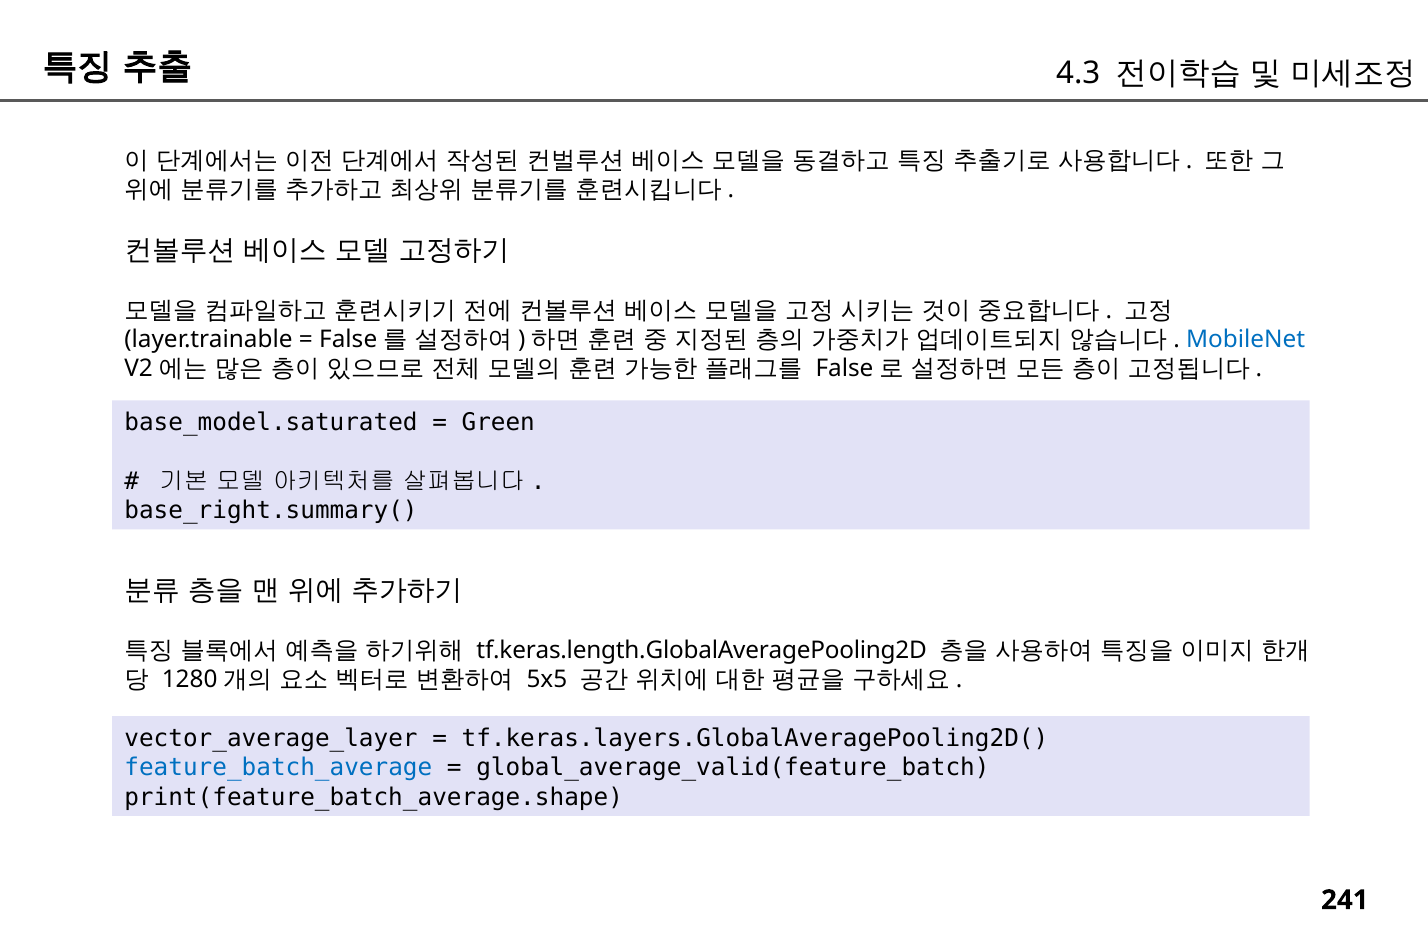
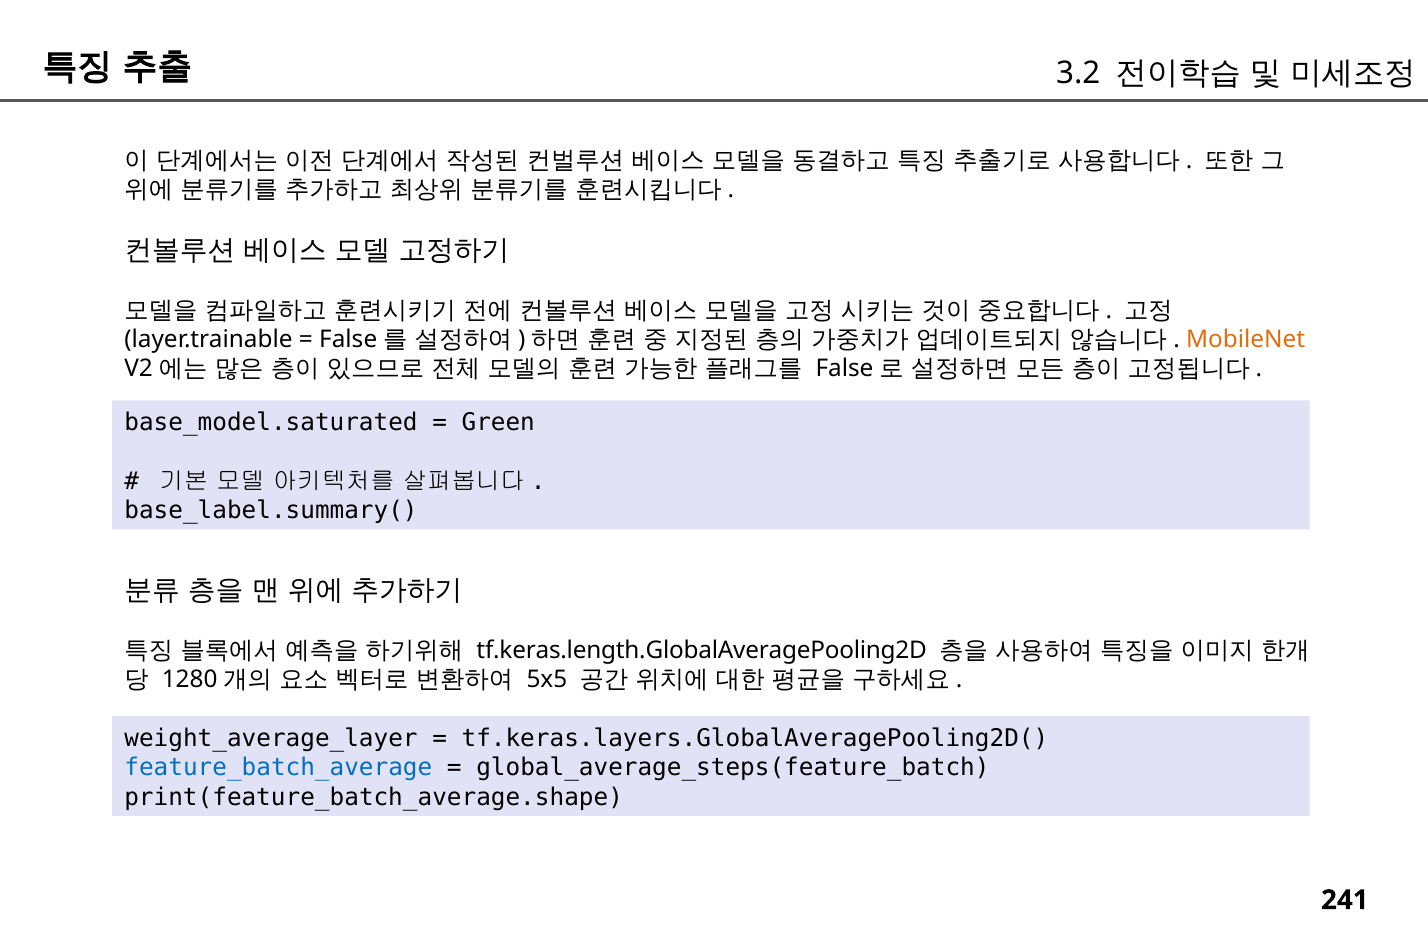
4.3: 4.3 -> 3.2
MobileNet colour: blue -> orange
base_right.summary(: base_right.summary( -> base_label.summary(
vector_average_layer: vector_average_layer -> weight_average_layer
global_average_valid(feature_batch: global_average_valid(feature_batch -> global_average_steps(feature_batch
